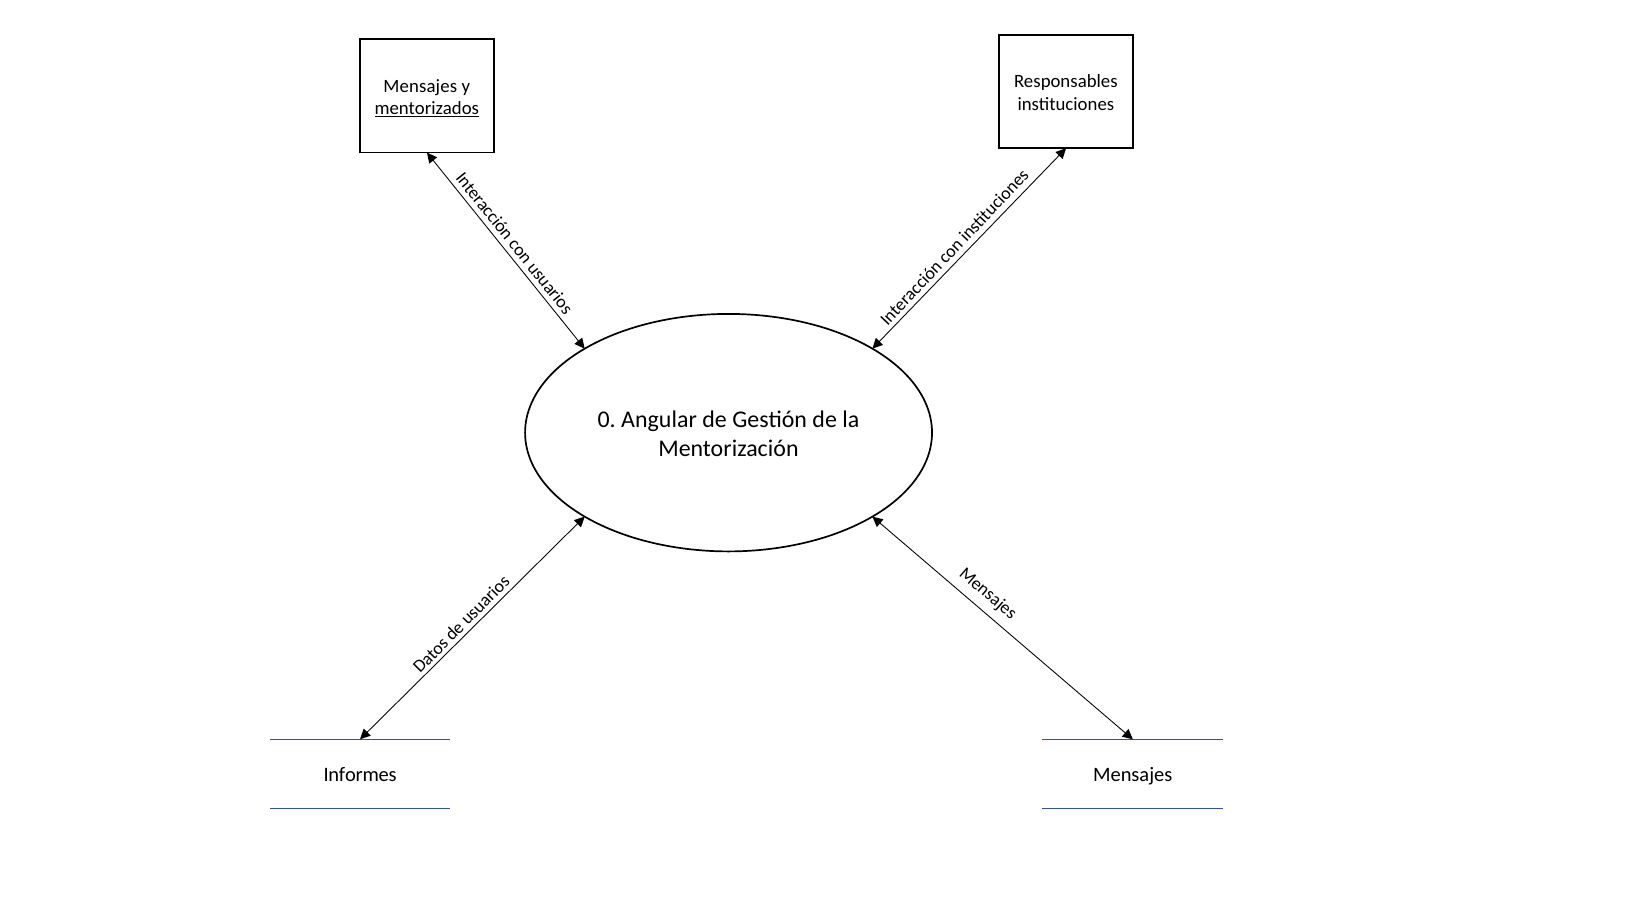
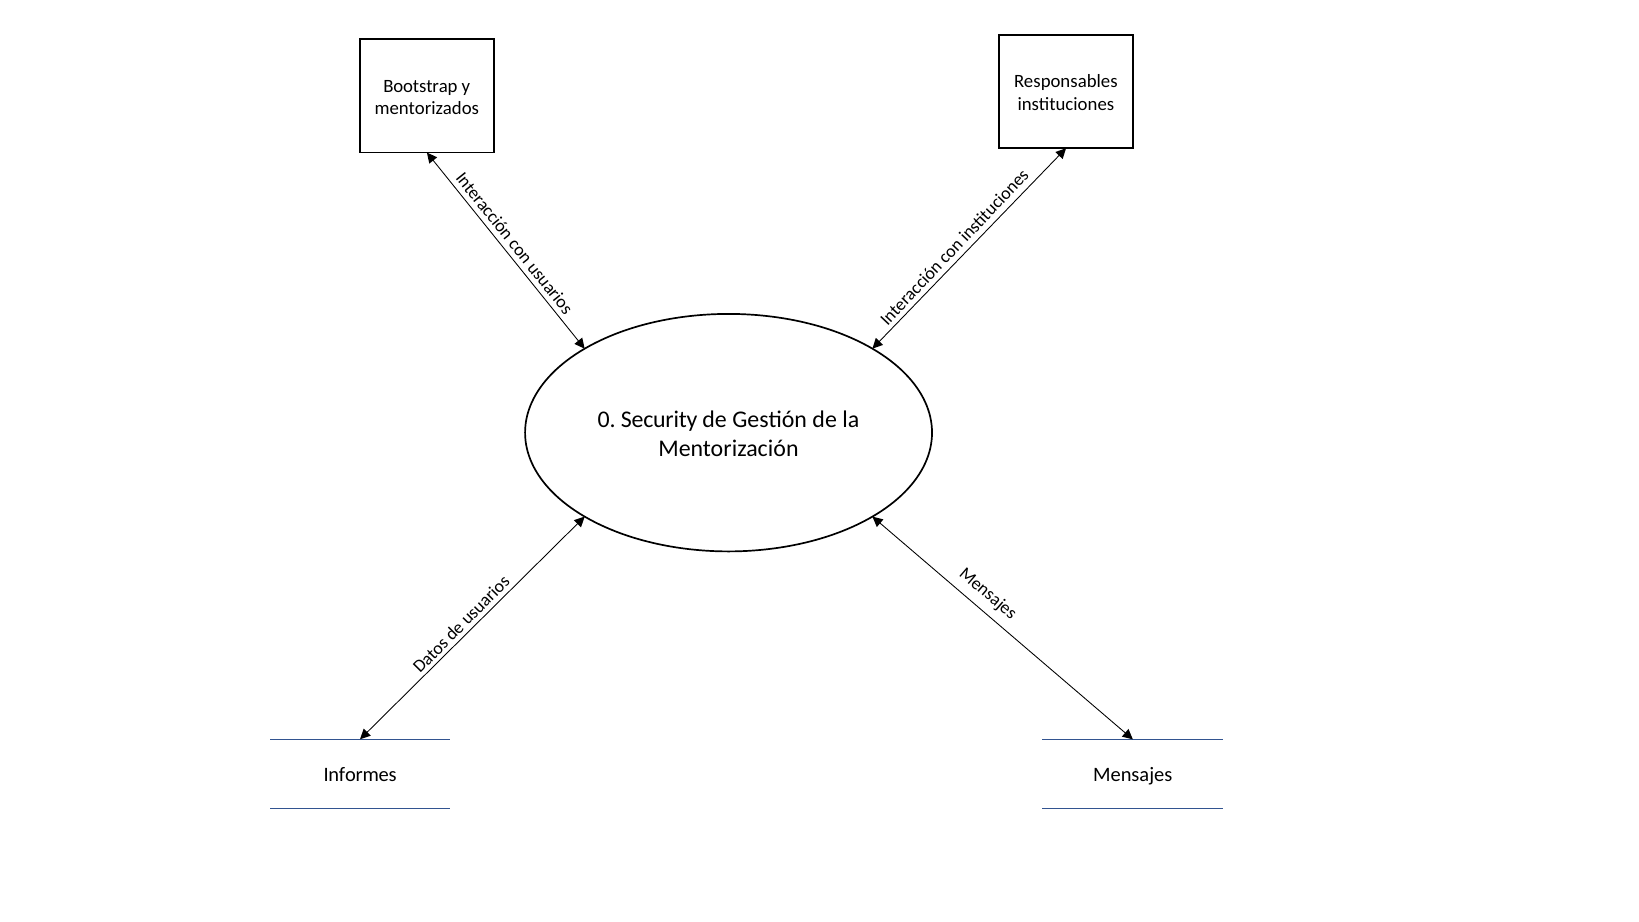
Mensajes at (420, 86): Mensajes -> Bootstrap
mentorizados underline: present -> none
Angular: Angular -> Security
